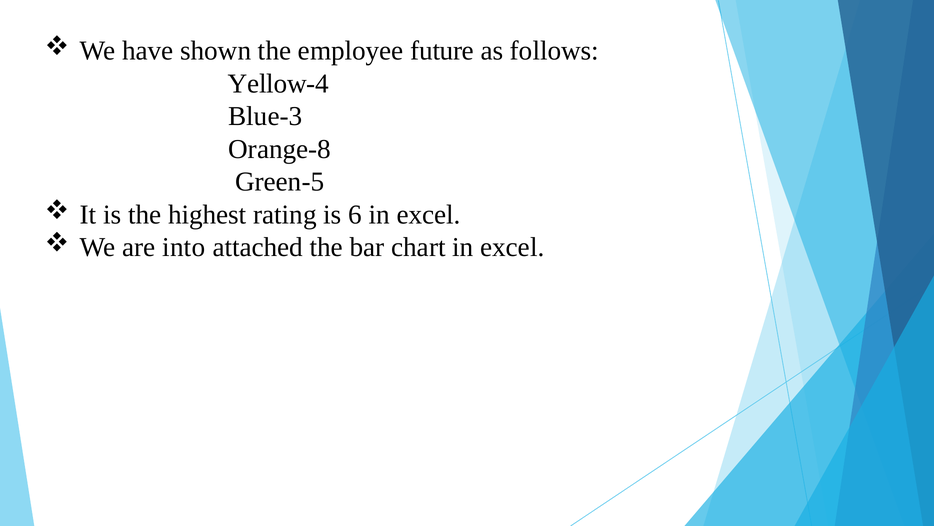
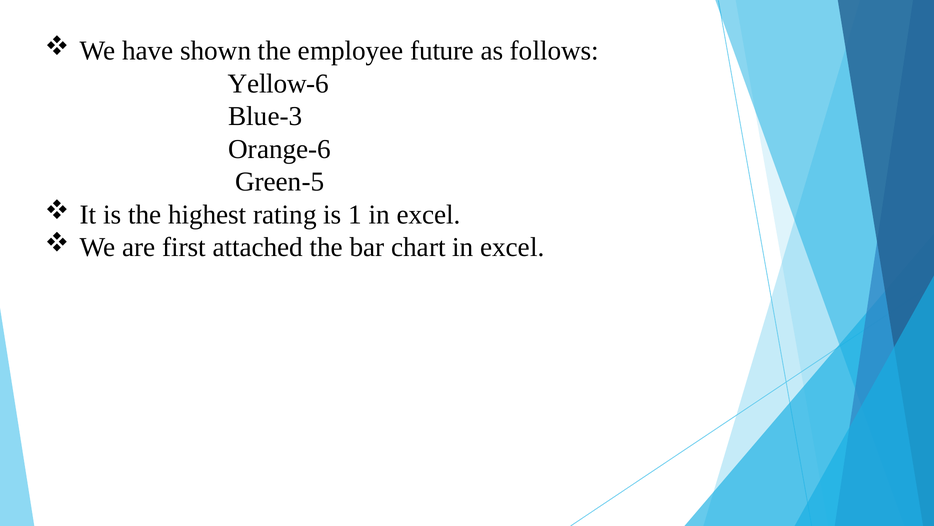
Yellow-4: Yellow-4 -> Yellow-6
Orange-8: Orange-8 -> Orange-6
6: 6 -> 1
into: into -> first
